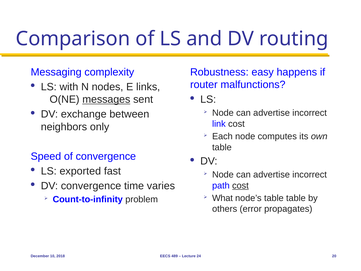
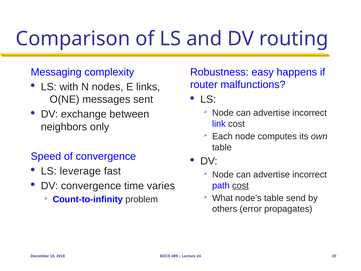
messages underline: present -> none
exported: exported -> leverage
table table: table -> send
